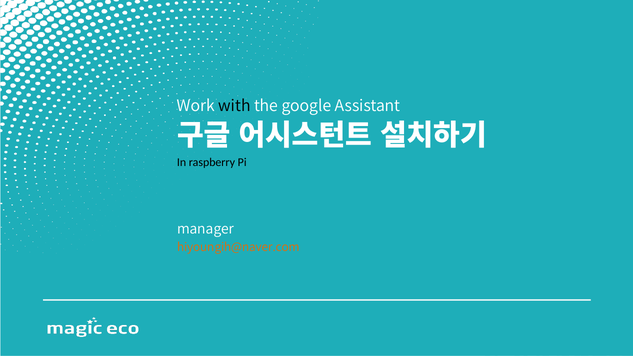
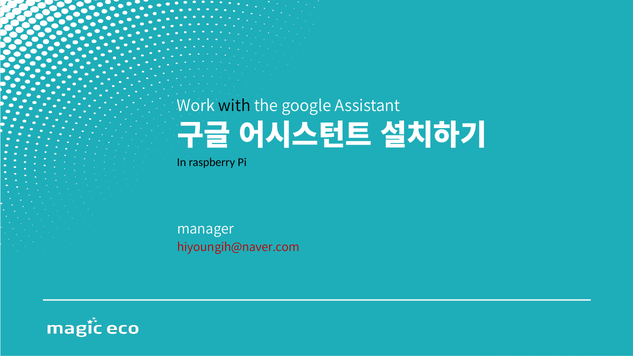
hiyoungih@naver.com colour: orange -> red
